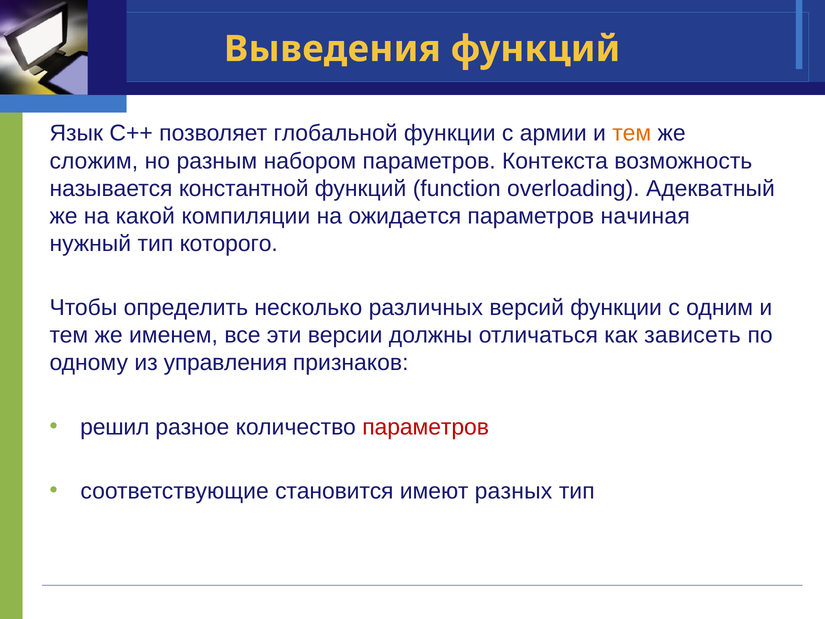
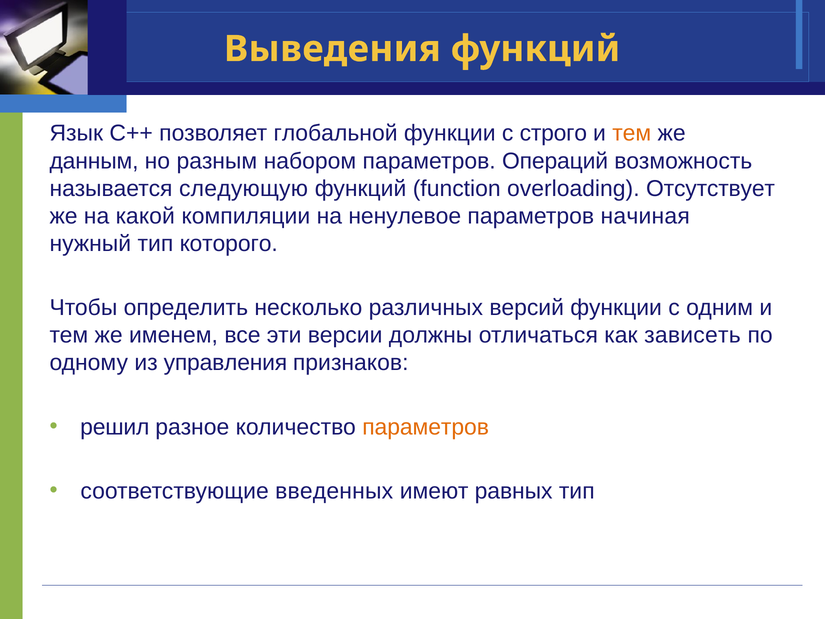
армии: армии -> строго
сложим: сложим -> данным
Контекста: Контекста -> Операций
константной: константной -> следующую
Адекватный: Адекватный -> Отсутствует
ожидается: ожидается -> ненулевое
параметров at (426, 427) colour: red -> orange
становится: становится -> введенных
разных: разных -> равных
